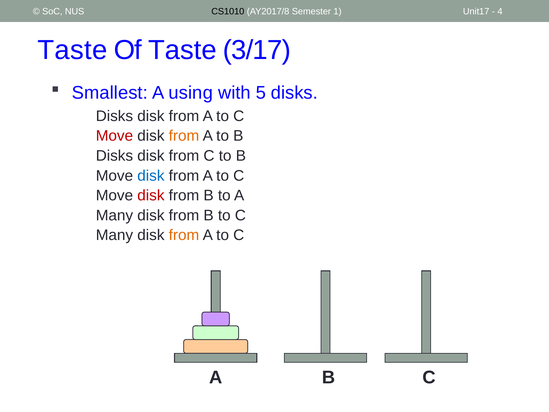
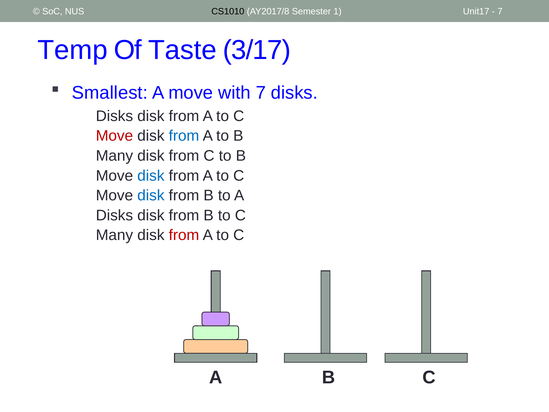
4 at (500, 12): 4 -> 7
Taste at (72, 50): Taste -> Temp
A using: using -> move
with 5: 5 -> 7
from at (184, 136) colour: orange -> blue
Disks at (114, 156): Disks -> Many
disk at (151, 195) colour: red -> blue
Many at (114, 215): Many -> Disks
from at (184, 235) colour: orange -> red
